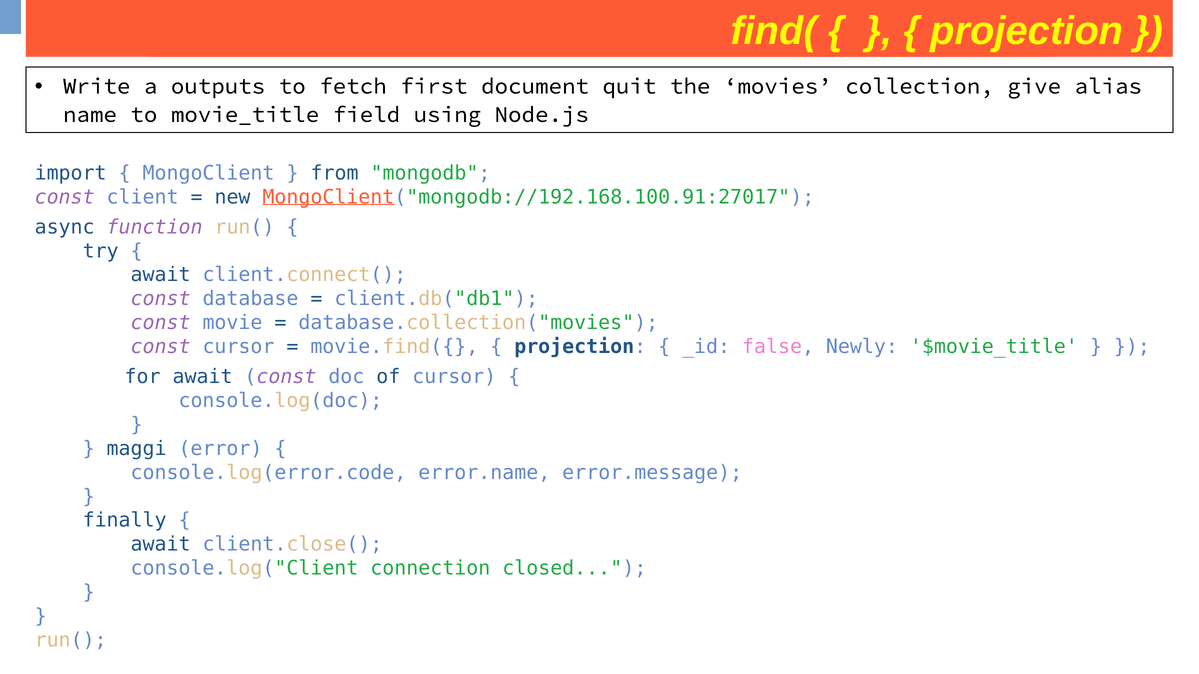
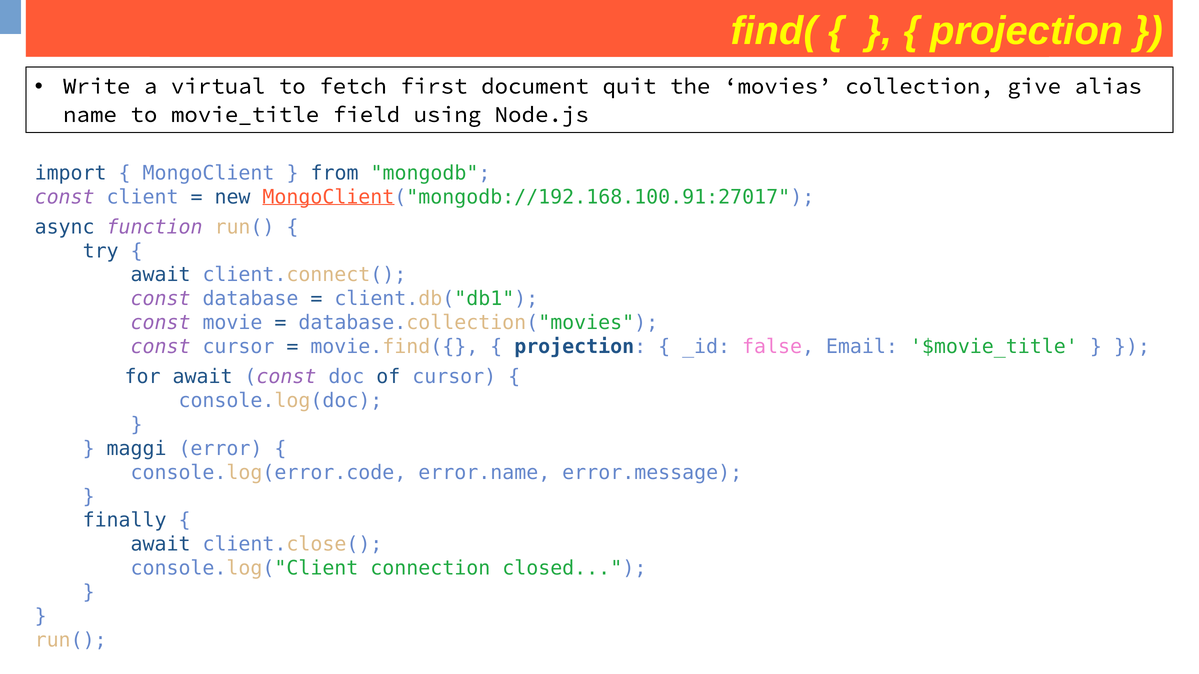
outputs: outputs -> virtual
Newly: Newly -> Email
